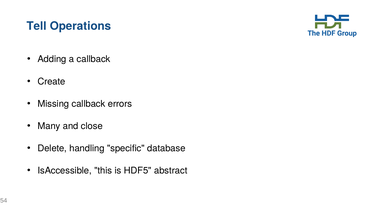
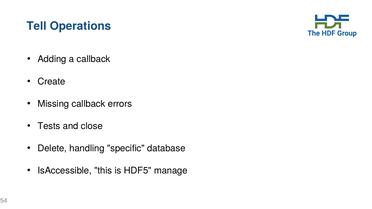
Many: Many -> Tests
abstract: abstract -> manage
